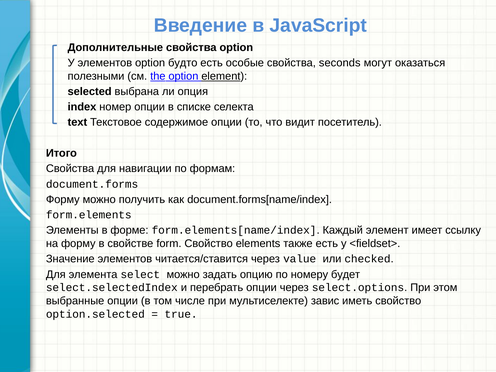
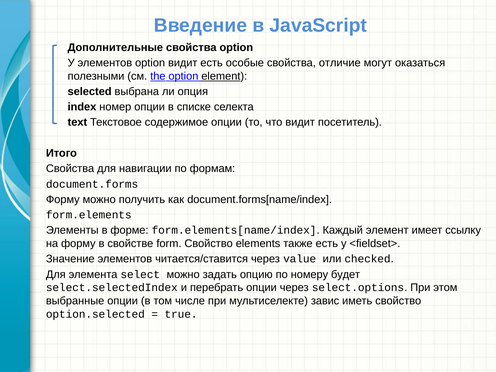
option будто: будто -> видит
seconds: seconds -> отличие
